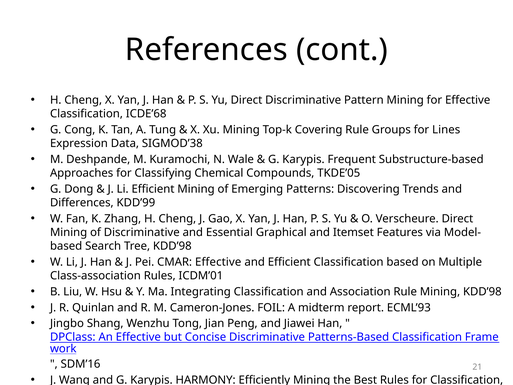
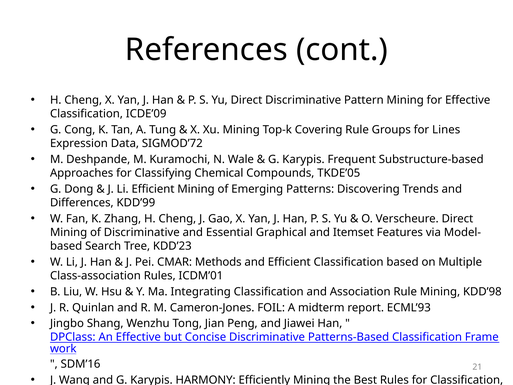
ICDE’68: ICDE’68 -> ICDE’09
SIGMOD’38: SIGMOD’38 -> SIGMOD’72
Tree KDD’98: KDD’98 -> KDD’23
CMAR Effective: Effective -> Methods
